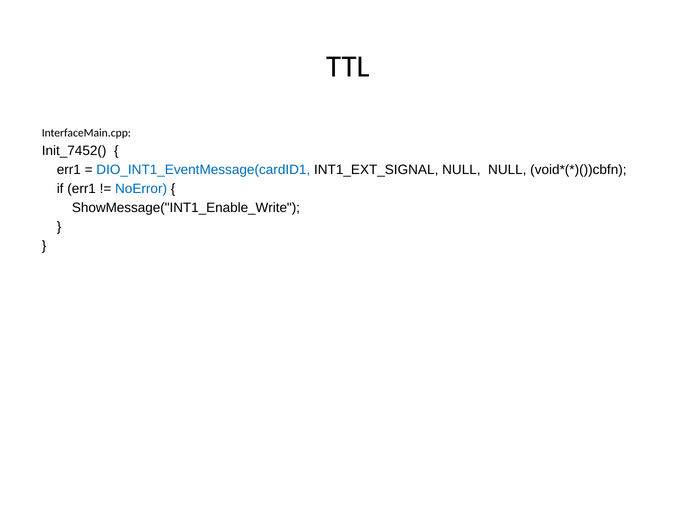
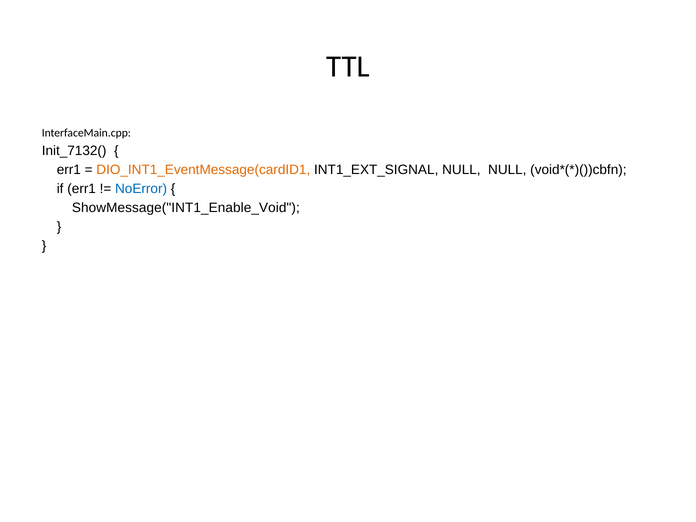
Init_7452(: Init_7452( -> Init_7132(
DIO_INT1_EventMessage(cardID1 colour: blue -> orange
ShowMessage("INT1_Enable_Write: ShowMessage("INT1_Enable_Write -> ShowMessage("INT1_Enable_Void
